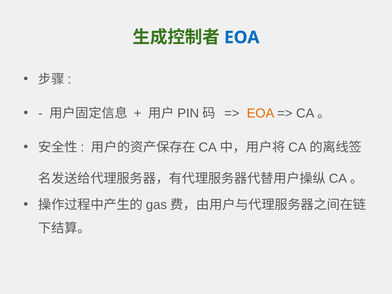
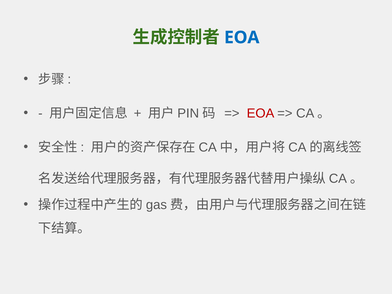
EOA at (261, 113) colour: orange -> red
